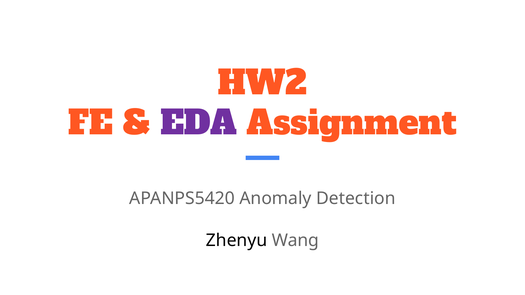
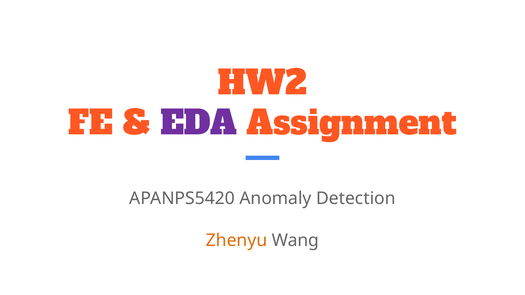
Zhenyu colour: black -> orange
